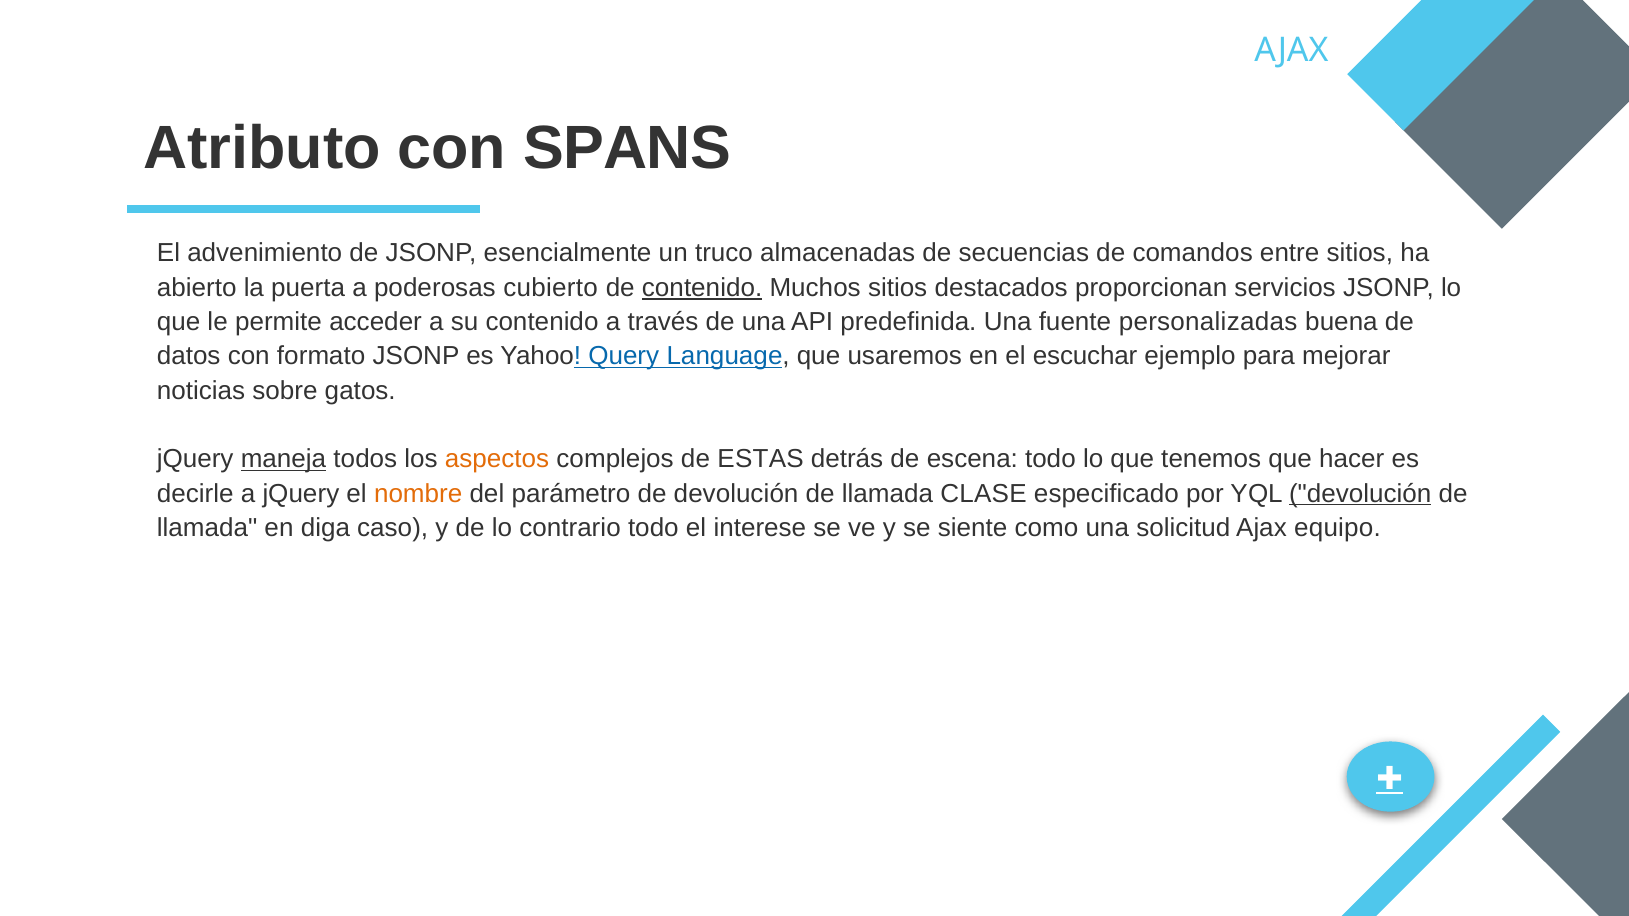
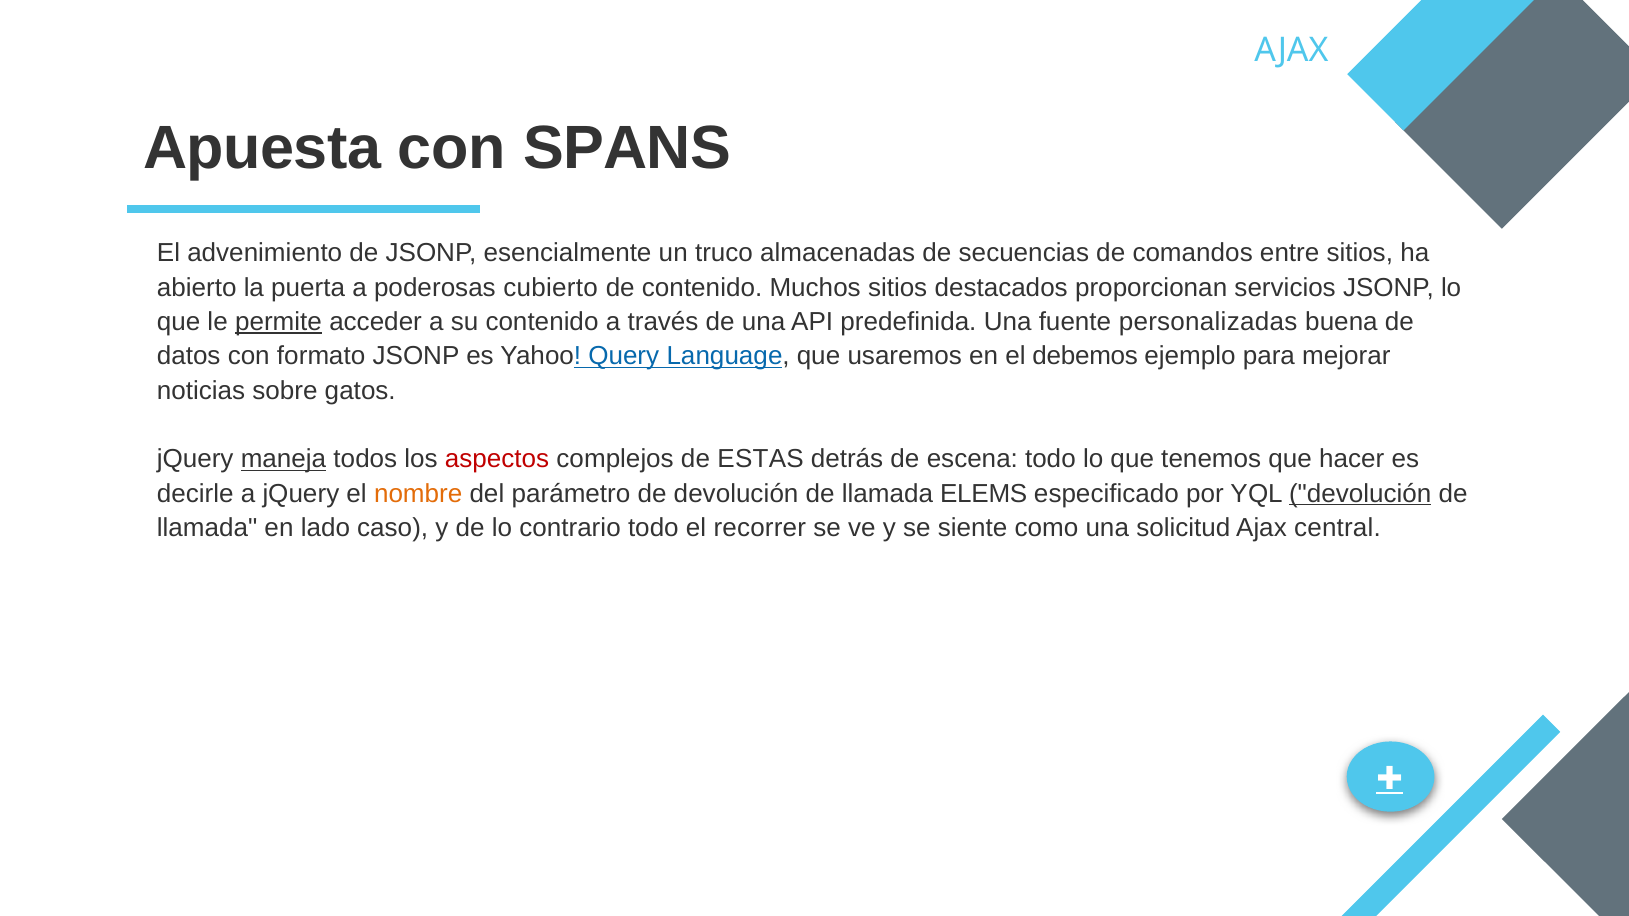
Atributo: Atributo -> Apuesta
contenido at (702, 288) underline: present -> none
permite underline: none -> present
escuchar: escuchar -> debemos
aspectos colour: orange -> red
CLASE: CLASE -> ELEMS
diga: diga -> lado
interese: interese -> recorrer
equipo: equipo -> central
